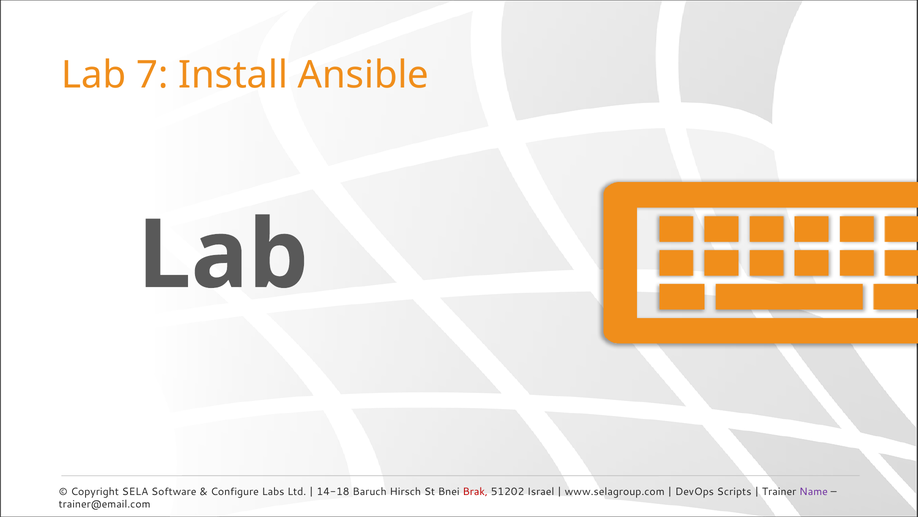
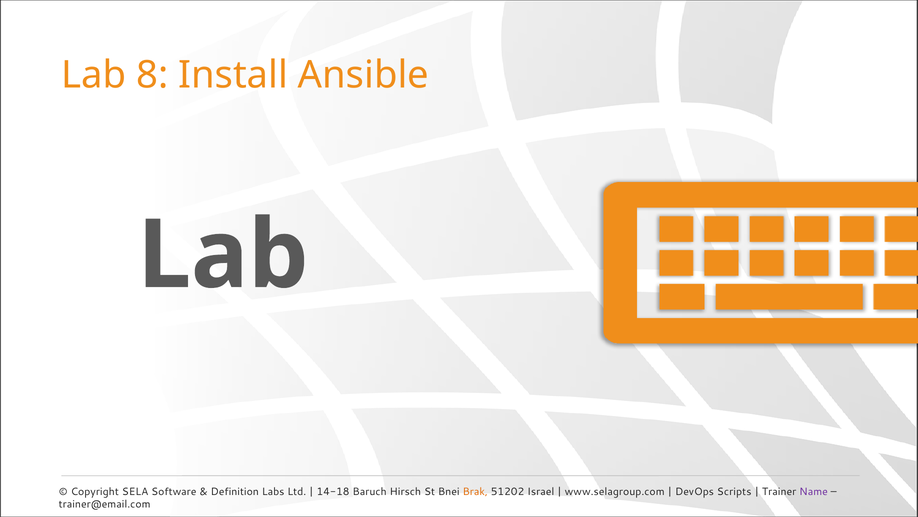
7: 7 -> 8
Configure: Configure -> Definition
Brak colour: red -> orange
